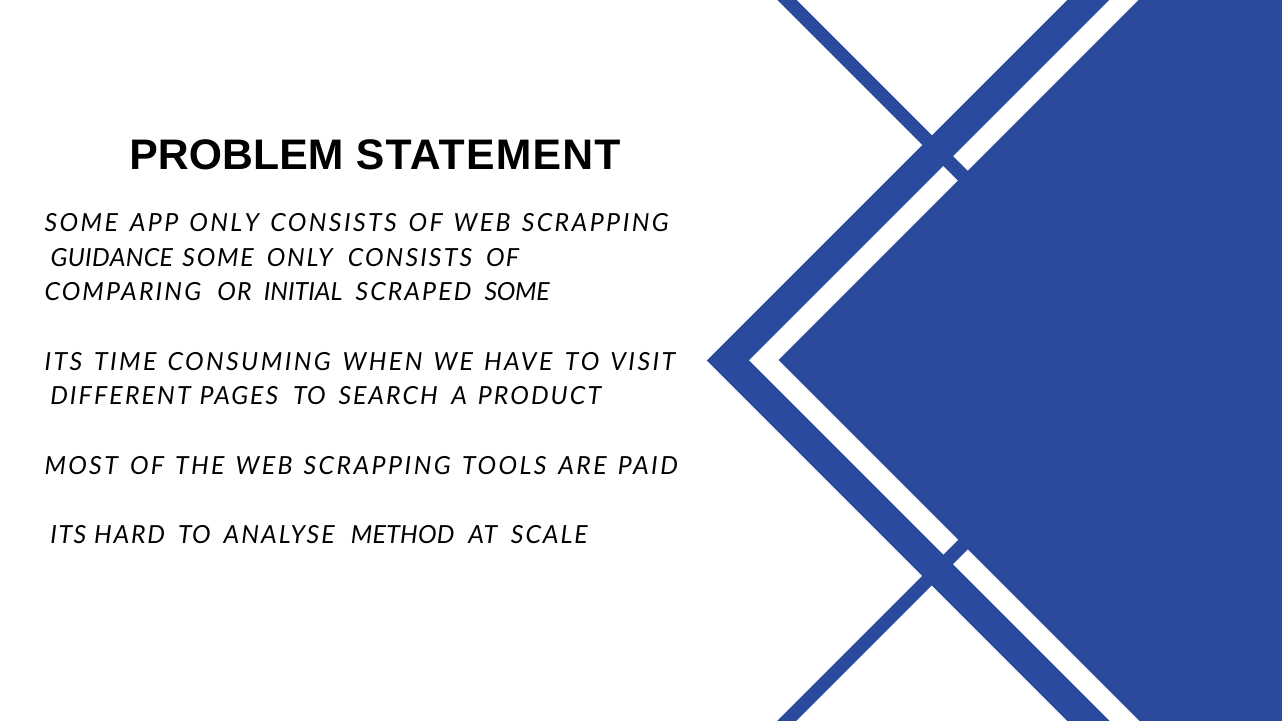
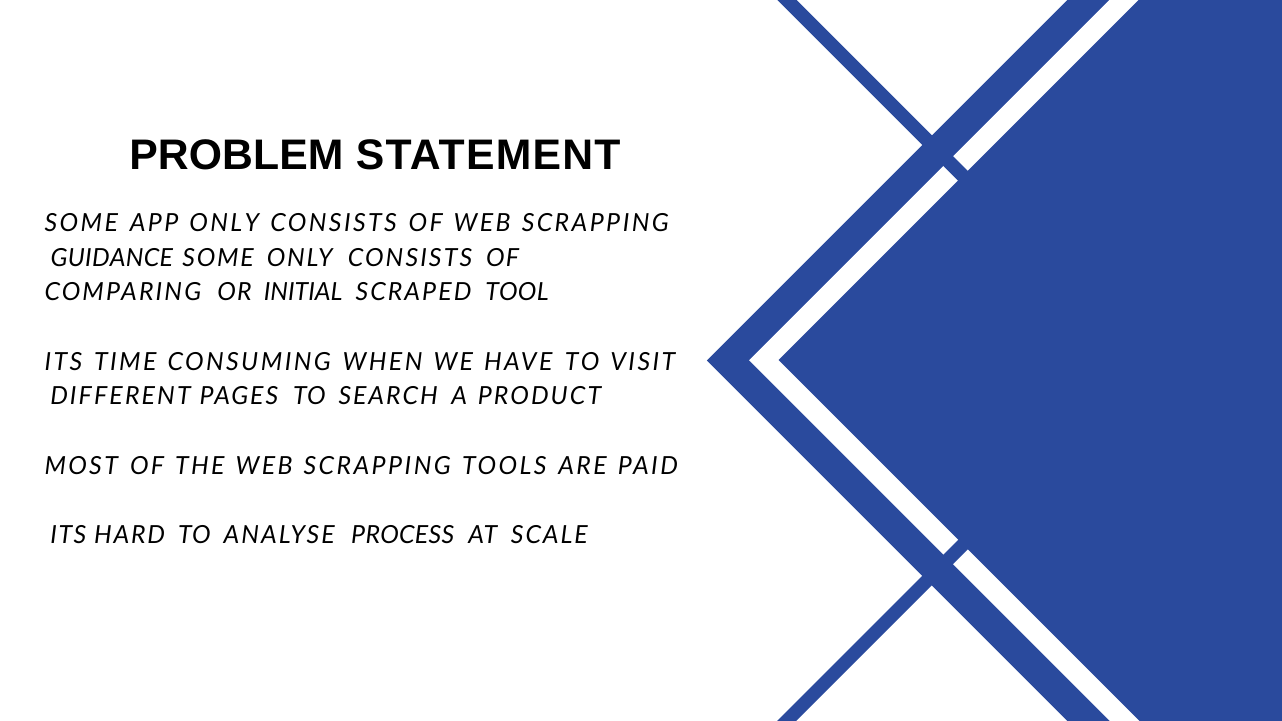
SCRAPED SOME: SOME -> TOOL
METHOD: METHOD -> PROCESS
